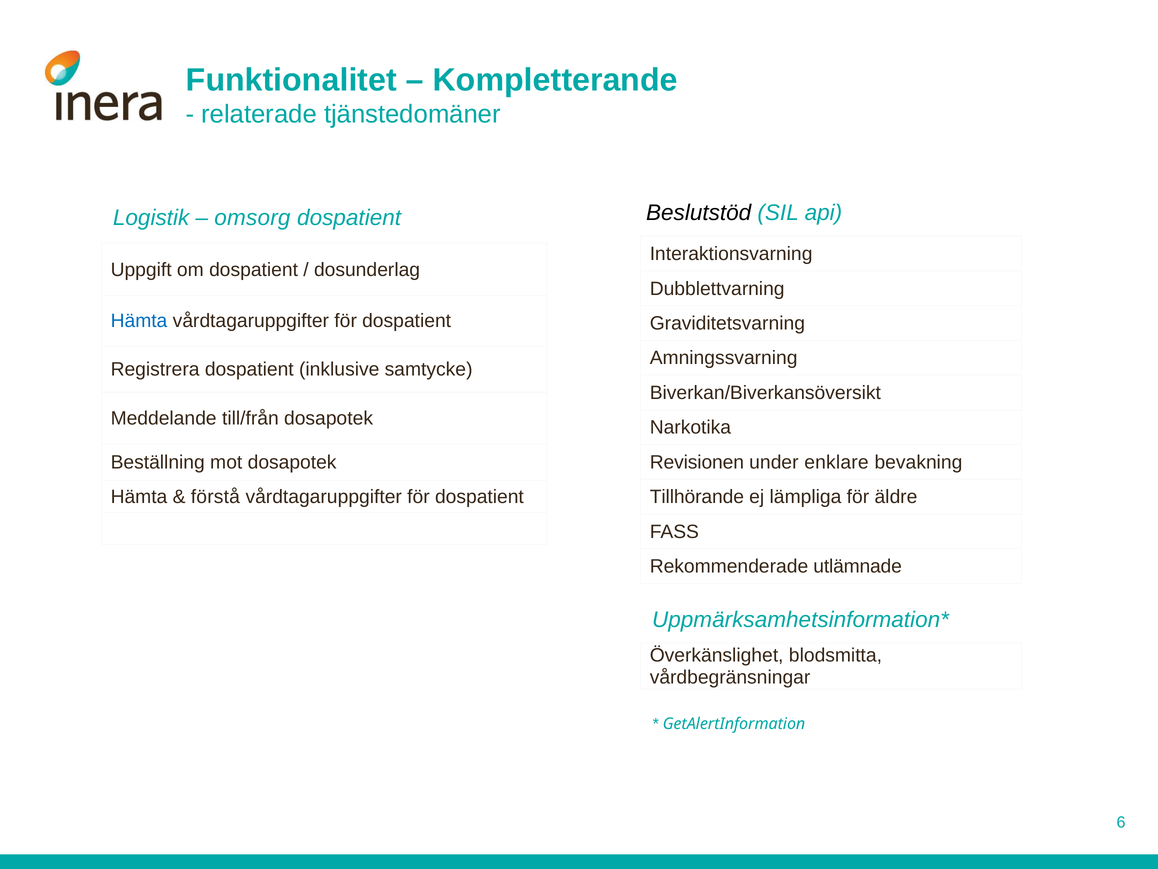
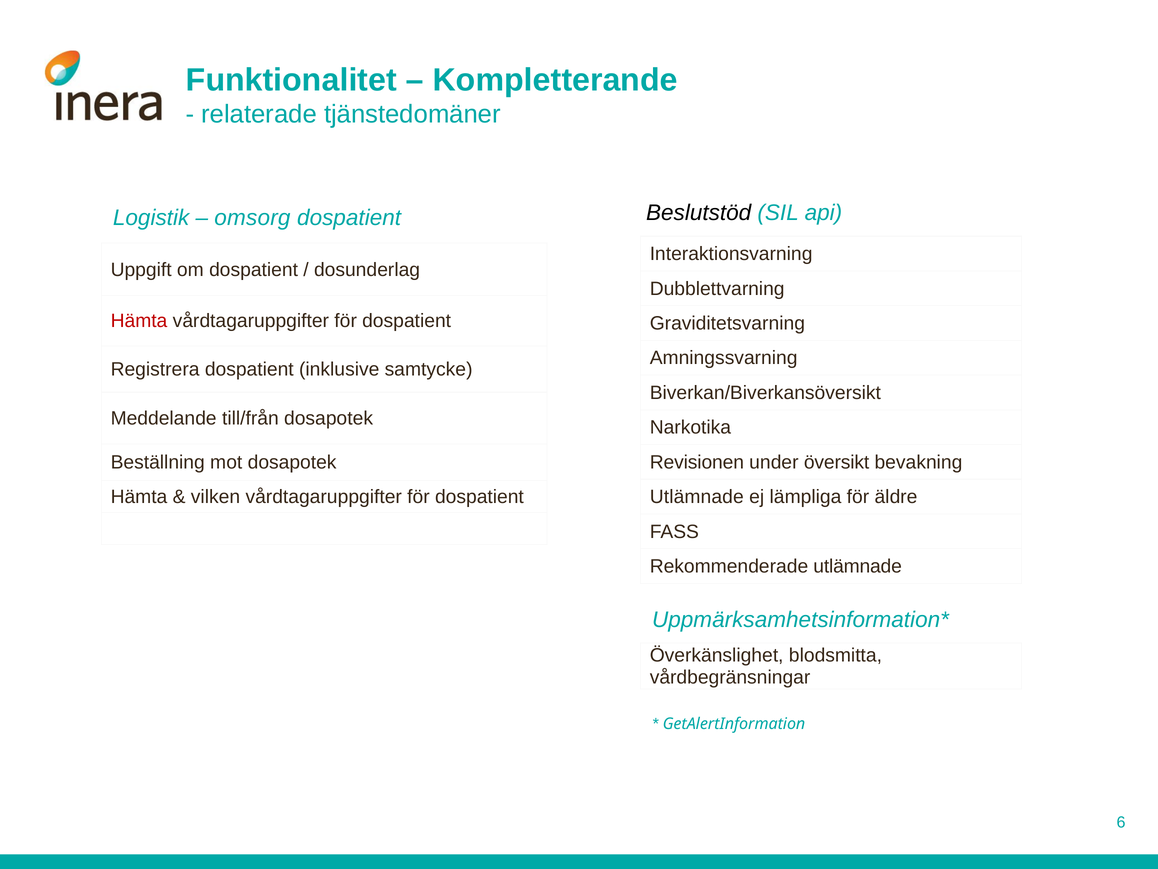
Hämta at (139, 321) colour: blue -> red
enklare: enklare -> översikt
förstå: förstå -> vilken
Tillhörande at (697, 497): Tillhörande -> Utlämnade
